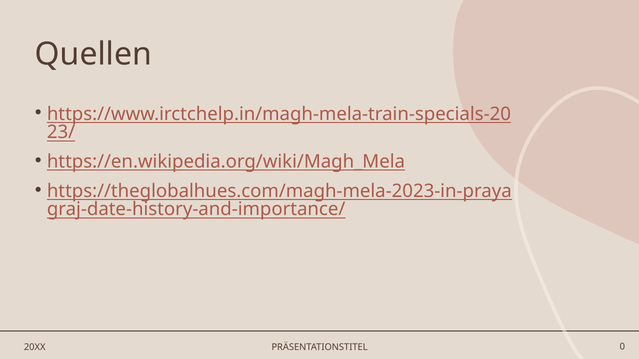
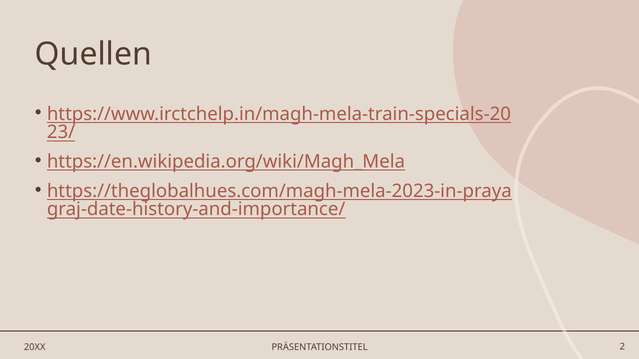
0: 0 -> 2
